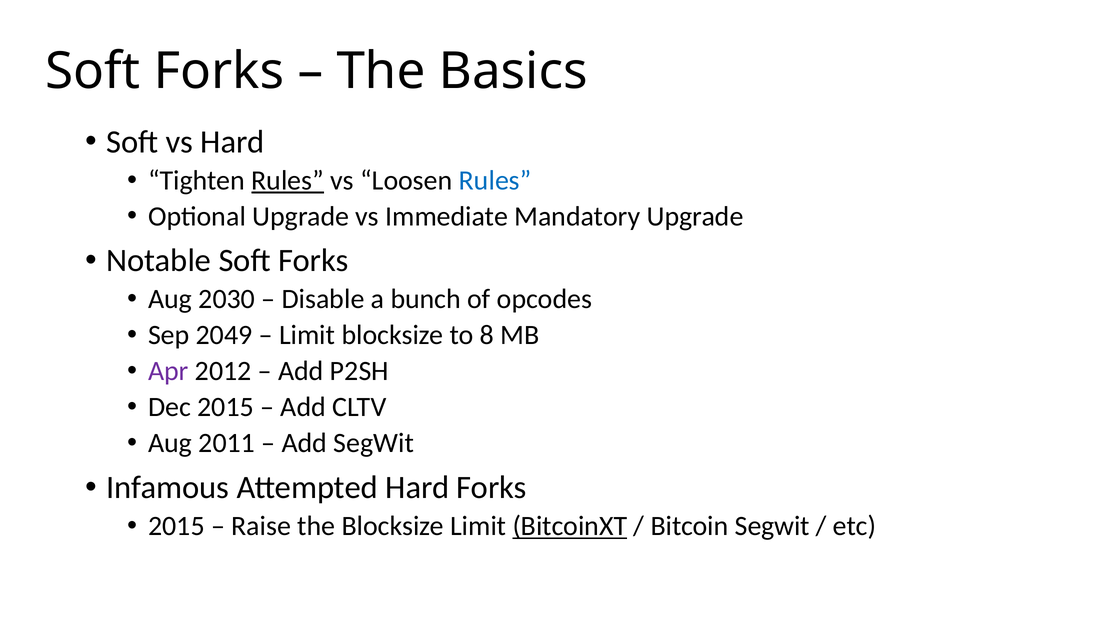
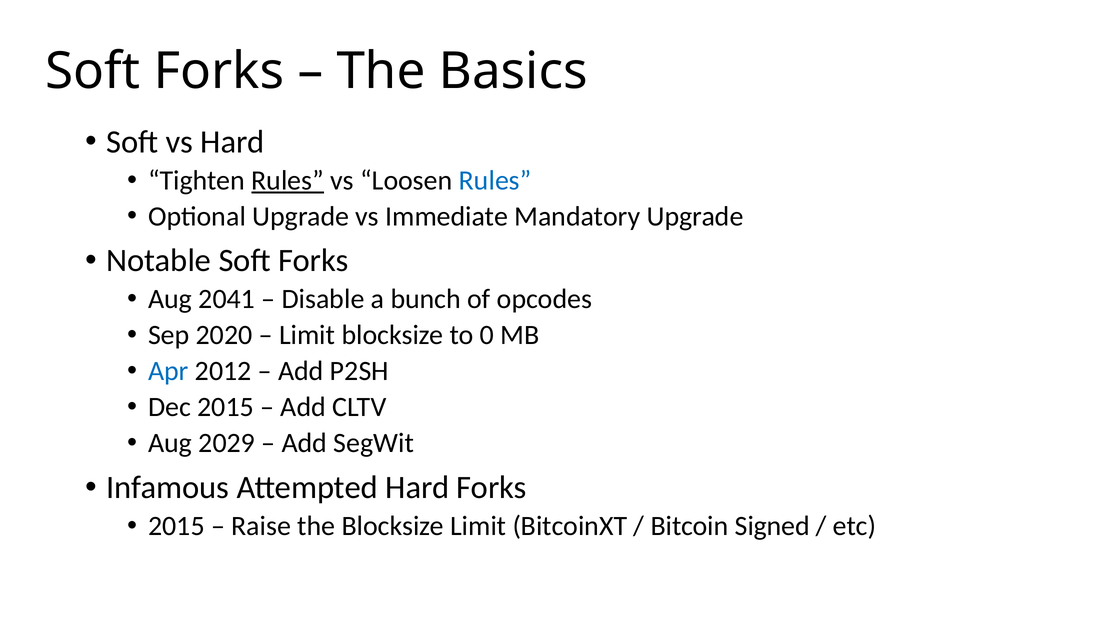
2030: 2030 -> 2041
2049: 2049 -> 2020
8: 8 -> 0
Apr colour: purple -> blue
2011: 2011 -> 2029
BitcoinXT underline: present -> none
Bitcoin Segwit: Segwit -> Signed
